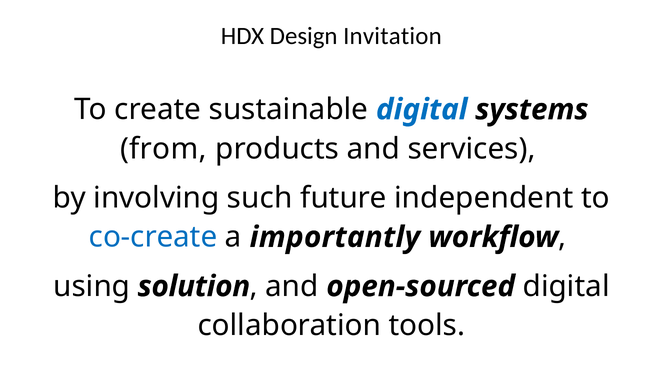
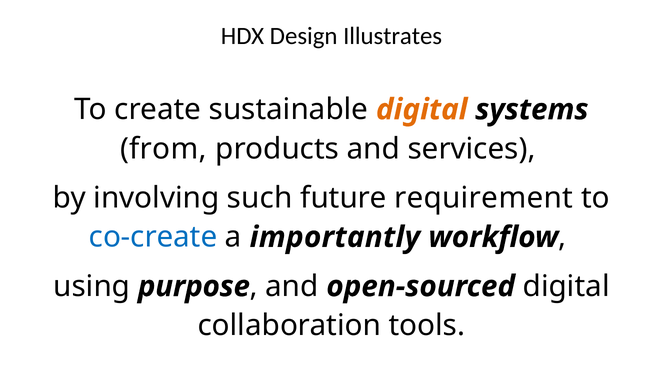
Invitation: Invitation -> Illustrates
digital at (422, 110) colour: blue -> orange
independent: independent -> requirement
solution: solution -> purpose
